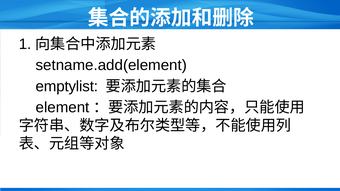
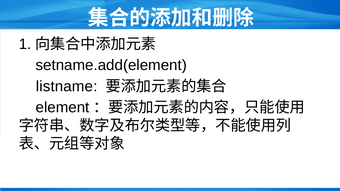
emptylist: emptylist -> listname
